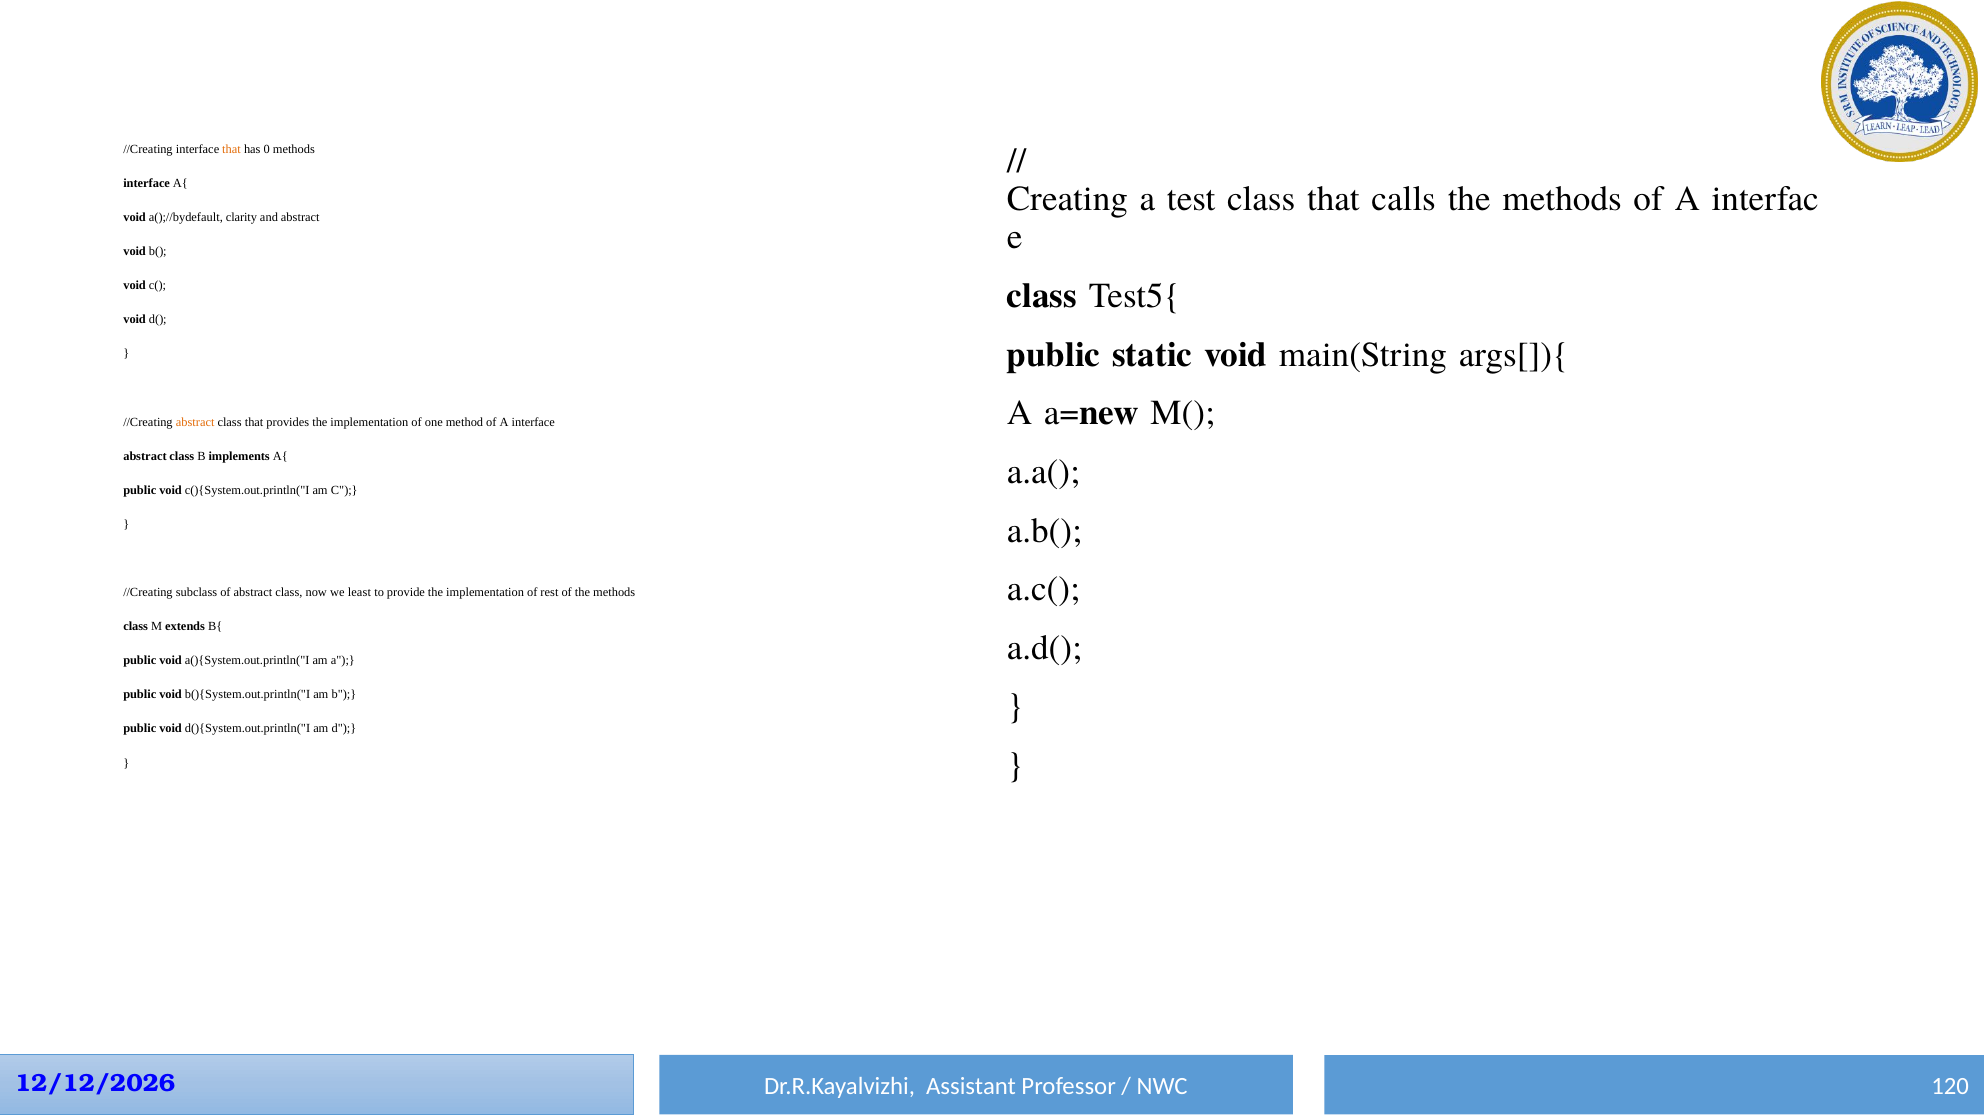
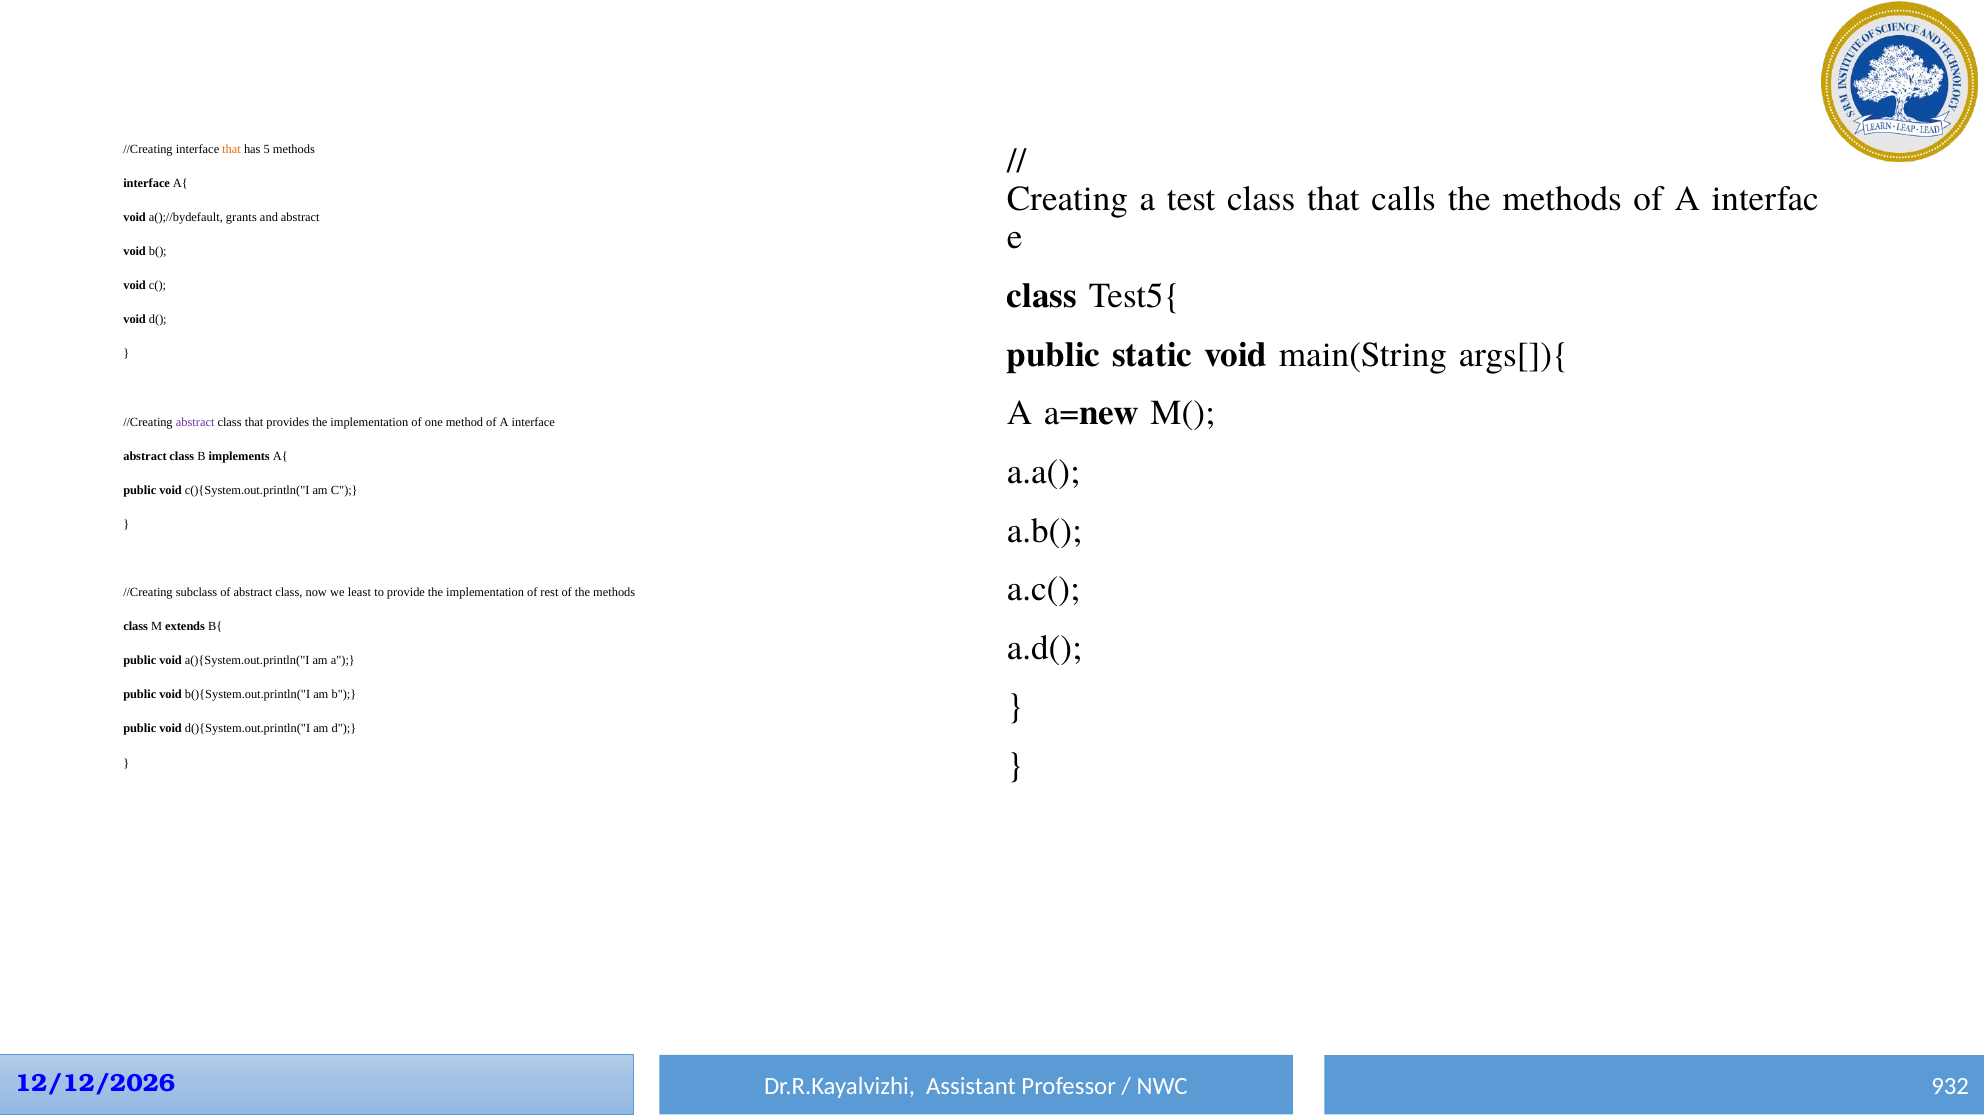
0: 0 -> 5
clarity: clarity -> grants
abstract at (195, 422) colour: orange -> purple
120: 120 -> 932
